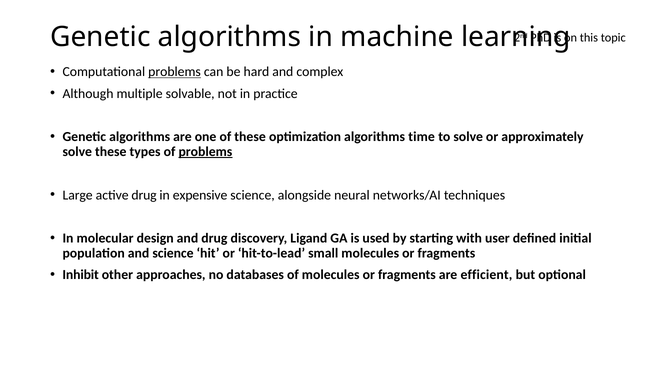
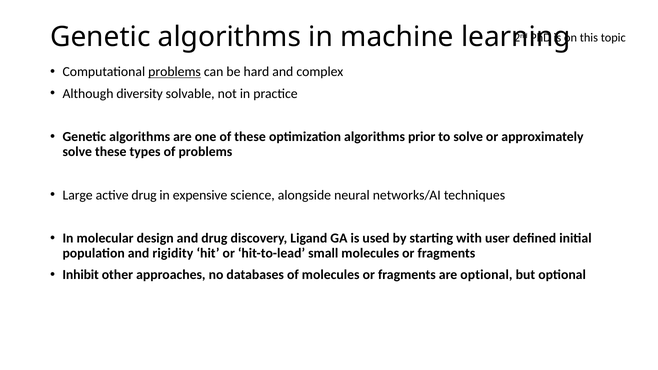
multiple: multiple -> diversity
time: time -> prior
problems at (205, 152) underline: present -> none
and science: science -> rigidity
are efficient: efficient -> optional
